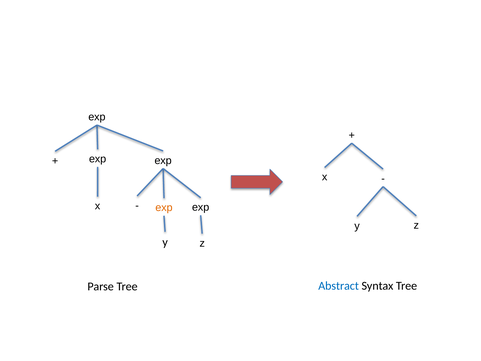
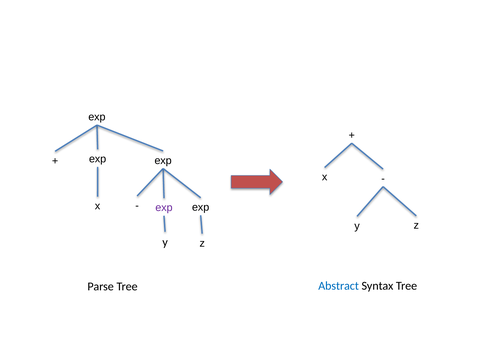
exp at (164, 208) colour: orange -> purple
